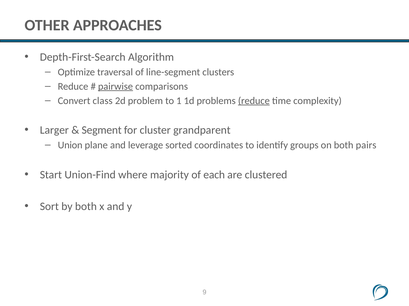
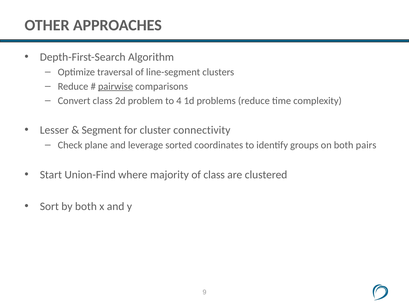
1: 1 -> 4
reduce at (254, 101) underline: present -> none
Larger: Larger -> Lesser
grandparent: grandparent -> connectivity
Union: Union -> Check
of each: each -> class
